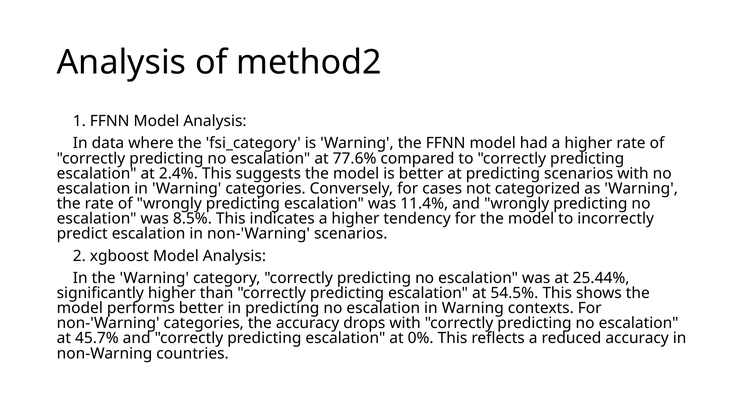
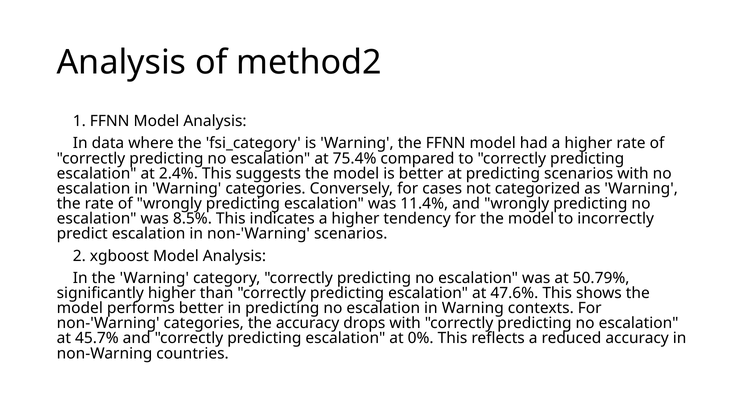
77.6%: 77.6% -> 75.4%
25.44%: 25.44% -> 50.79%
54.5%: 54.5% -> 47.6%
